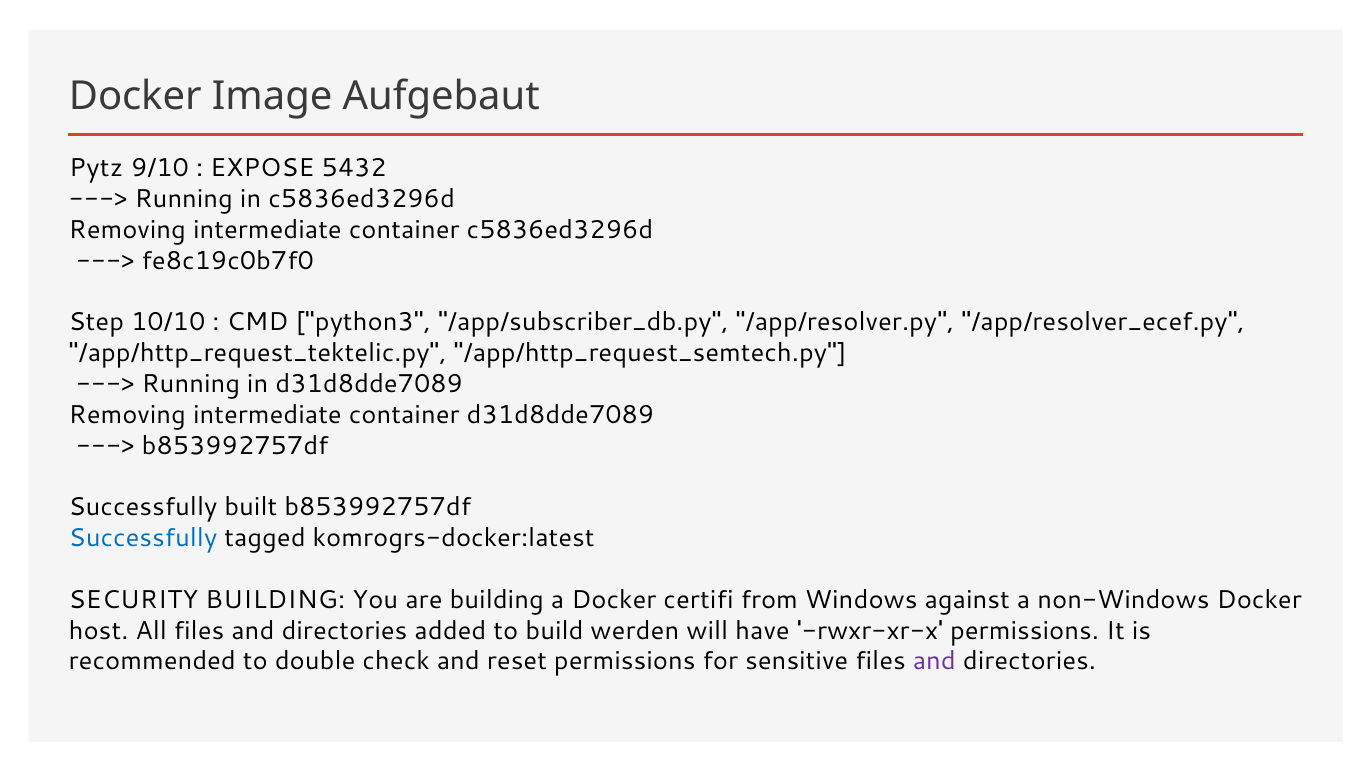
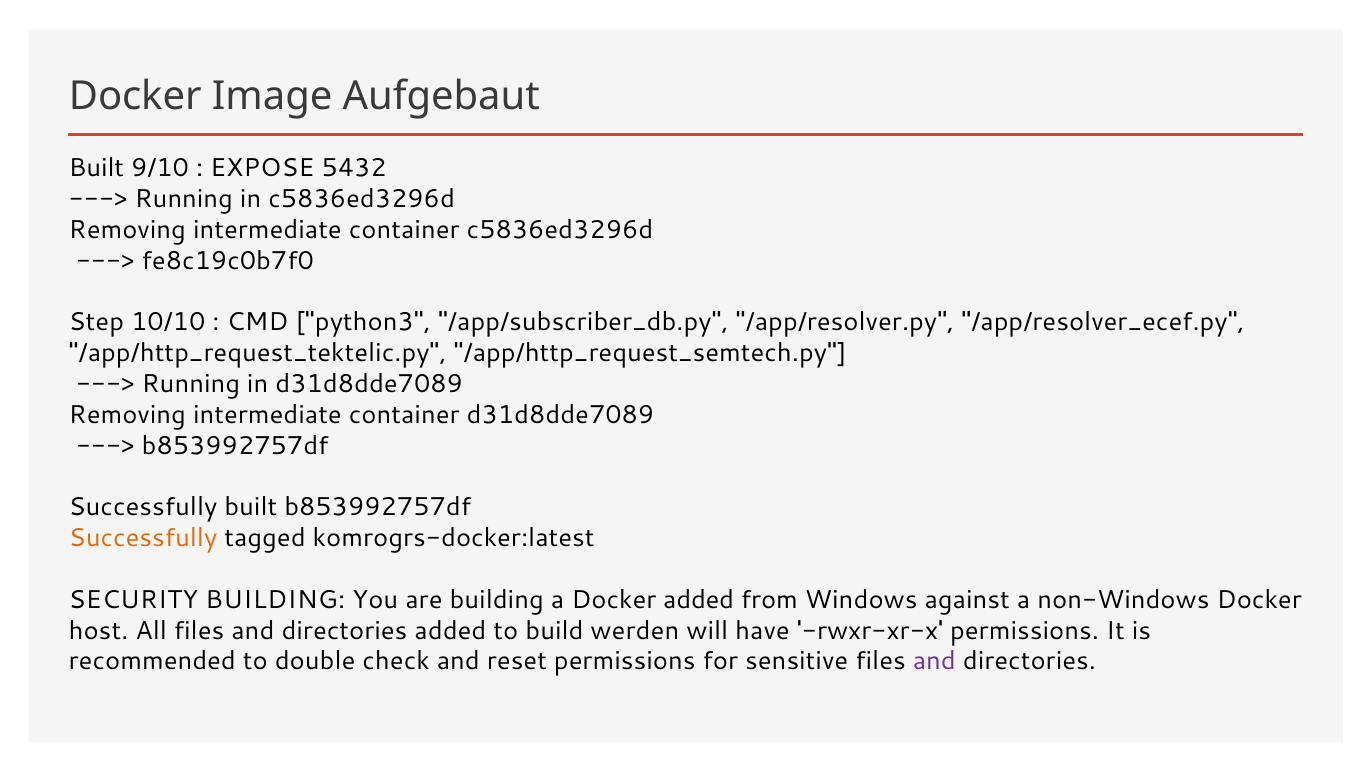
Pytz at (96, 168): Pytz -> Built
Successfully at (143, 538) colour: blue -> orange
Docker certifi: certifi -> added
